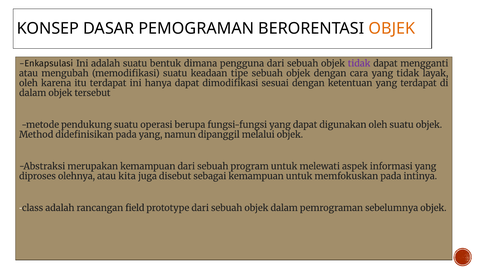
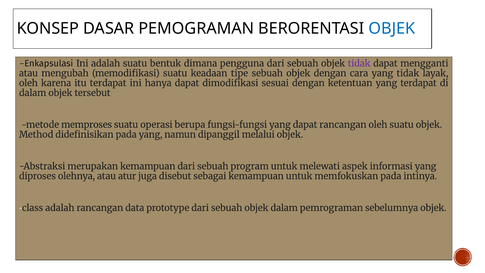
OBJEK at (392, 29) colour: orange -> blue
pendukung: pendukung -> memproses
dapat digunakan: digunakan -> rancangan
kita: kita -> atur
field: field -> data
